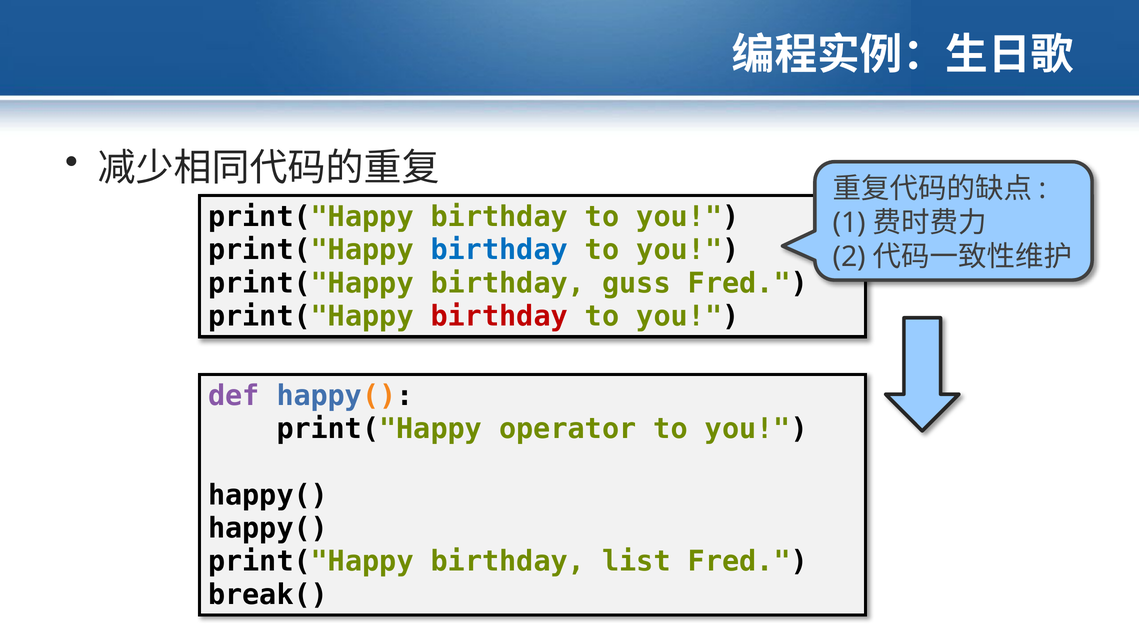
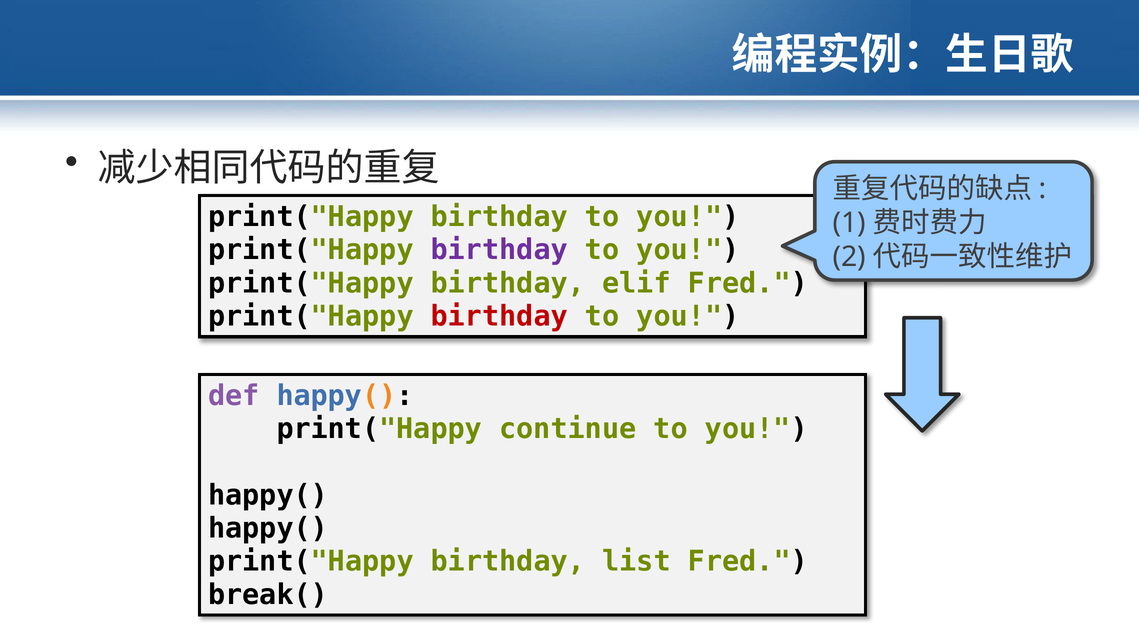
birthday at (499, 250) colour: blue -> purple
guss: guss -> elif
operator: operator -> continue
